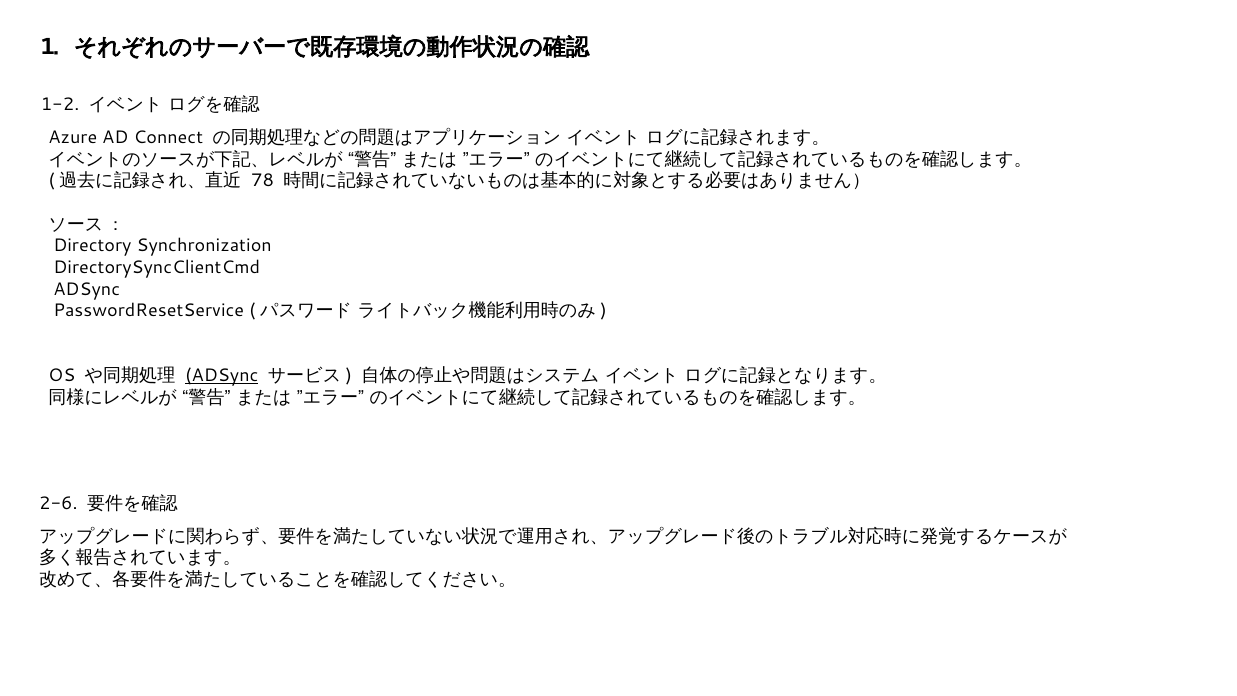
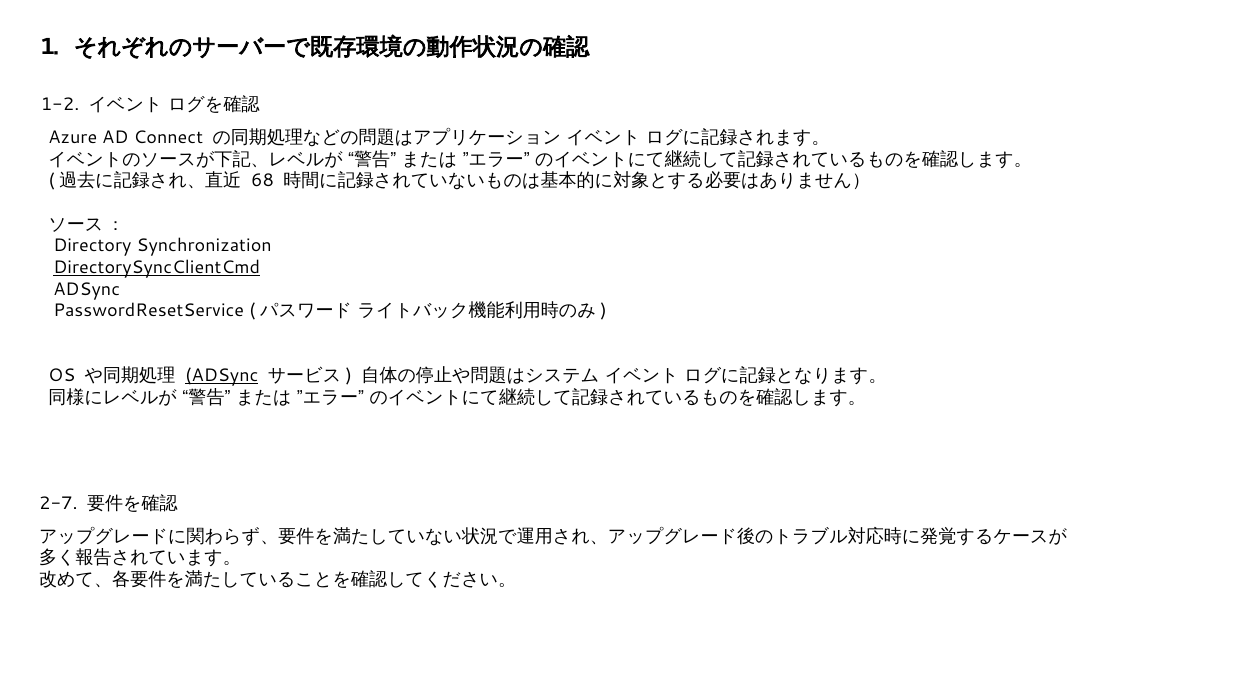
78: 78 -> 68
DirectorySyncClientCmd underline: none -> present
2-6: 2-6 -> 2-7
